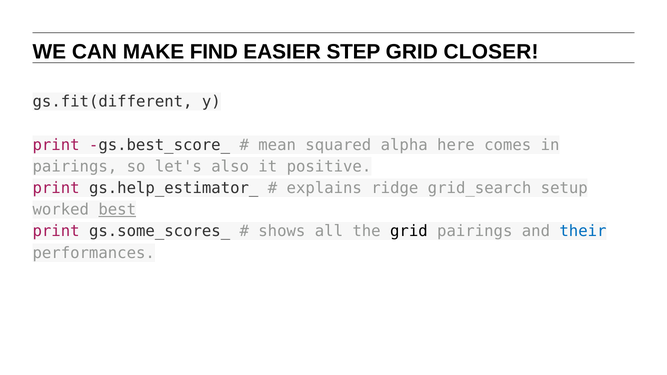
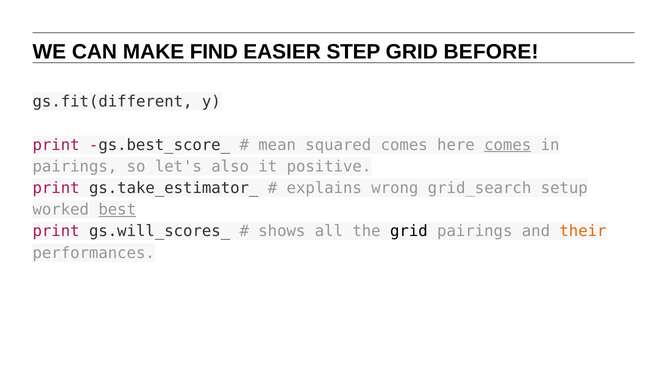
CLOSER: CLOSER -> BEFORE
squared alpha: alpha -> comes
comes at (508, 145) underline: none -> present
gs.help_estimator_: gs.help_estimator_ -> gs.take_estimator_
ridge: ridge -> wrong
gs.some_scores_: gs.some_scores_ -> gs.will_scores_
their colour: blue -> orange
